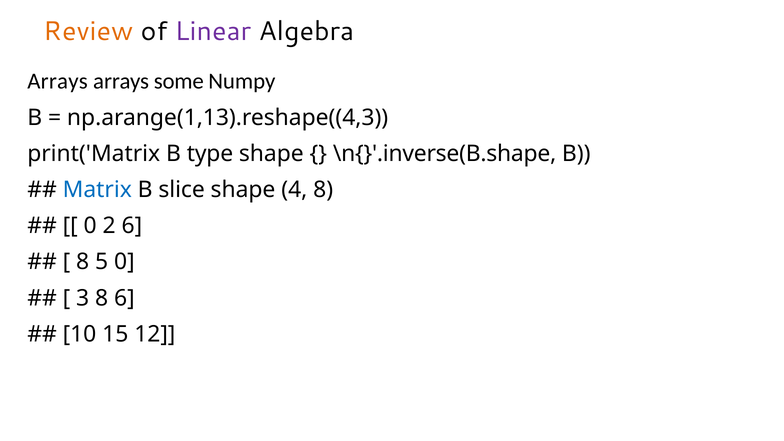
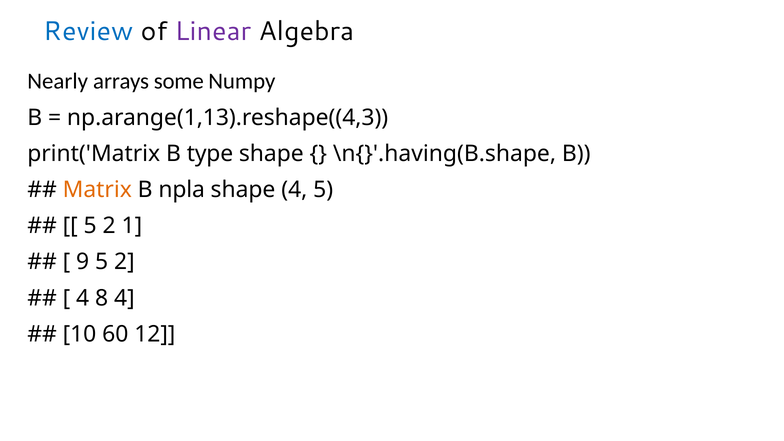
Review colour: orange -> blue
Arrays at (58, 81): Arrays -> Nearly
\n{}'.inverse(B.shape: \n{}'.inverse(B.shape -> \n{}'.having(B.shape
Matrix colour: blue -> orange
slice: slice -> npla
4 8: 8 -> 5
0 at (90, 226): 0 -> 5
2 6: 6 -> 1
8 at (83, 262): 8 -> 9
0 at (124, 262): 0 -> 2
3 at (83, 298): 3 -> 4
8 6: 6 -> 4
15: 15 -> 60
